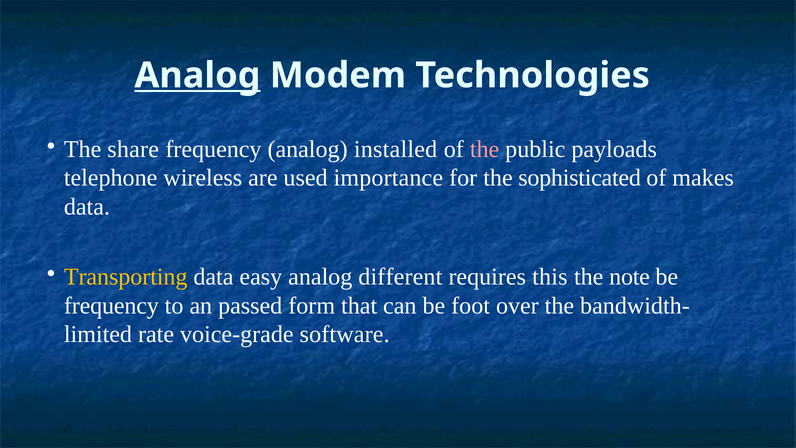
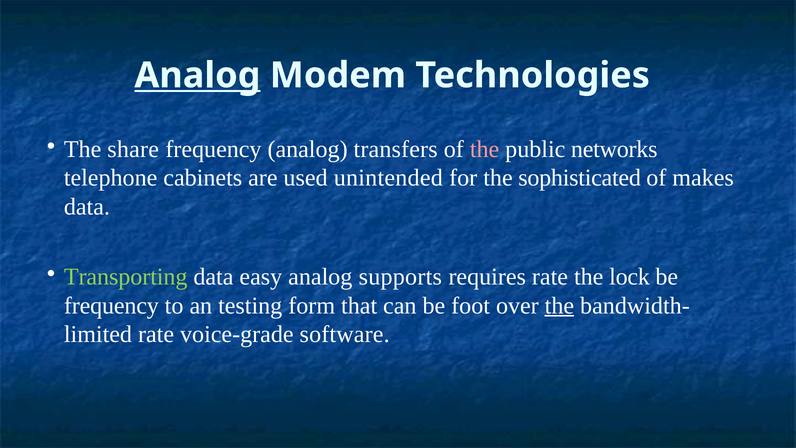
installed: installed -> transfers
payloads: payloads -> networks
wireless: wireless -> cabinets
importance: importance -> unintended
Transporting colour: yellow -> light green
different: different -> supports
requires this: this -> rate
note: note -> lock
passed: passed -> testing
the at (559, 305) underline: none -> present
